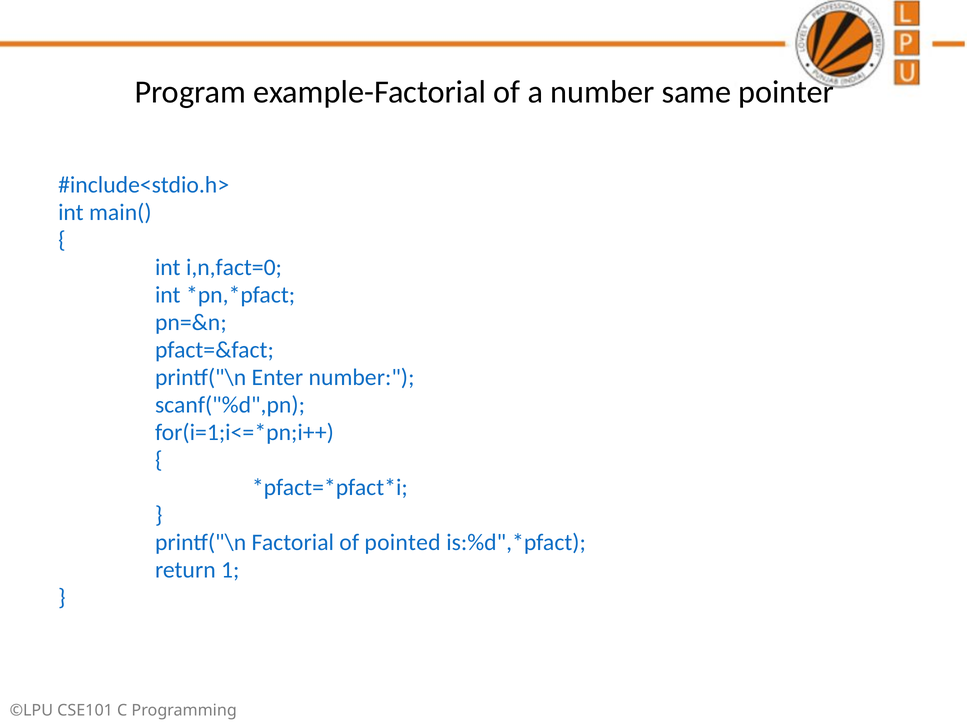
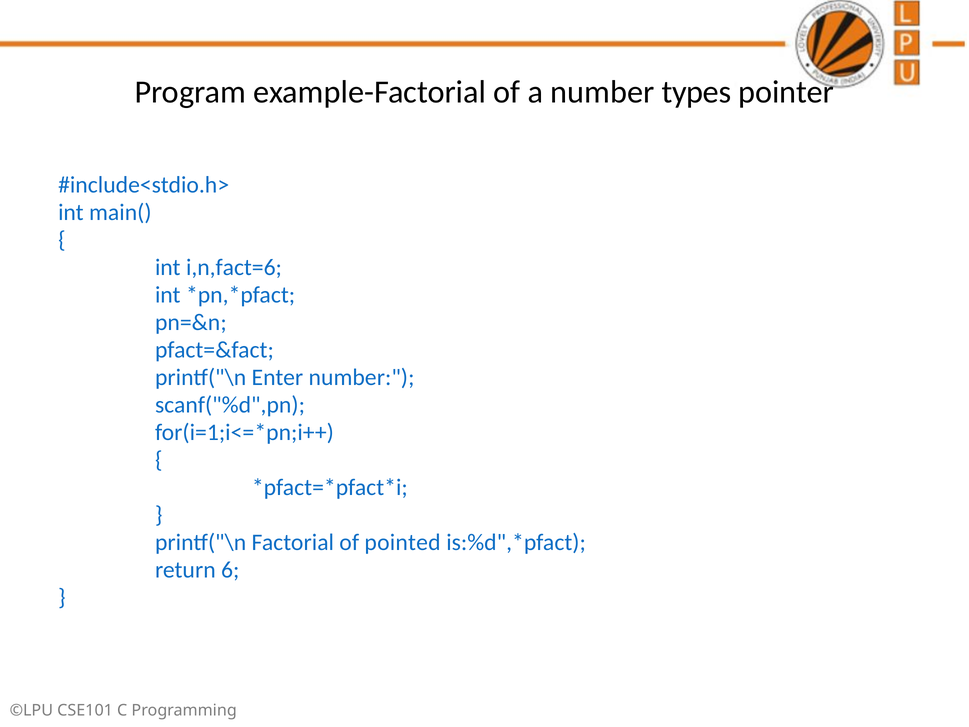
same: same -> types
i,n,fact=0: i,n,fact=0 -> i,n,fact=6
1: 1 -> 6
